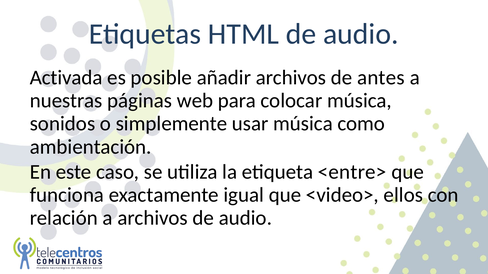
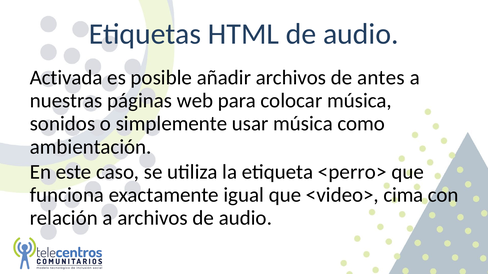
<entre>: <entre> -> <perro>
ellos: ellos -> cima
